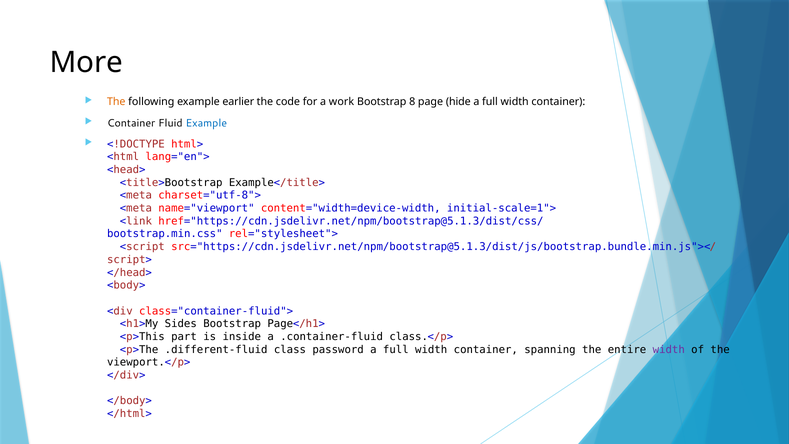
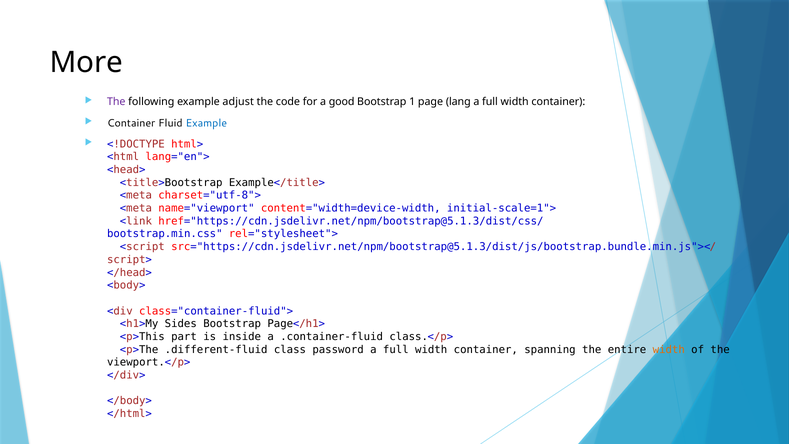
The at (116, 102) colour: orange -> purple
earlier: earlier -> adjust
work: work -> good
8: 8 -> 1
hide: hide -> lang
width at (669, 349) colour: purple -> orange
